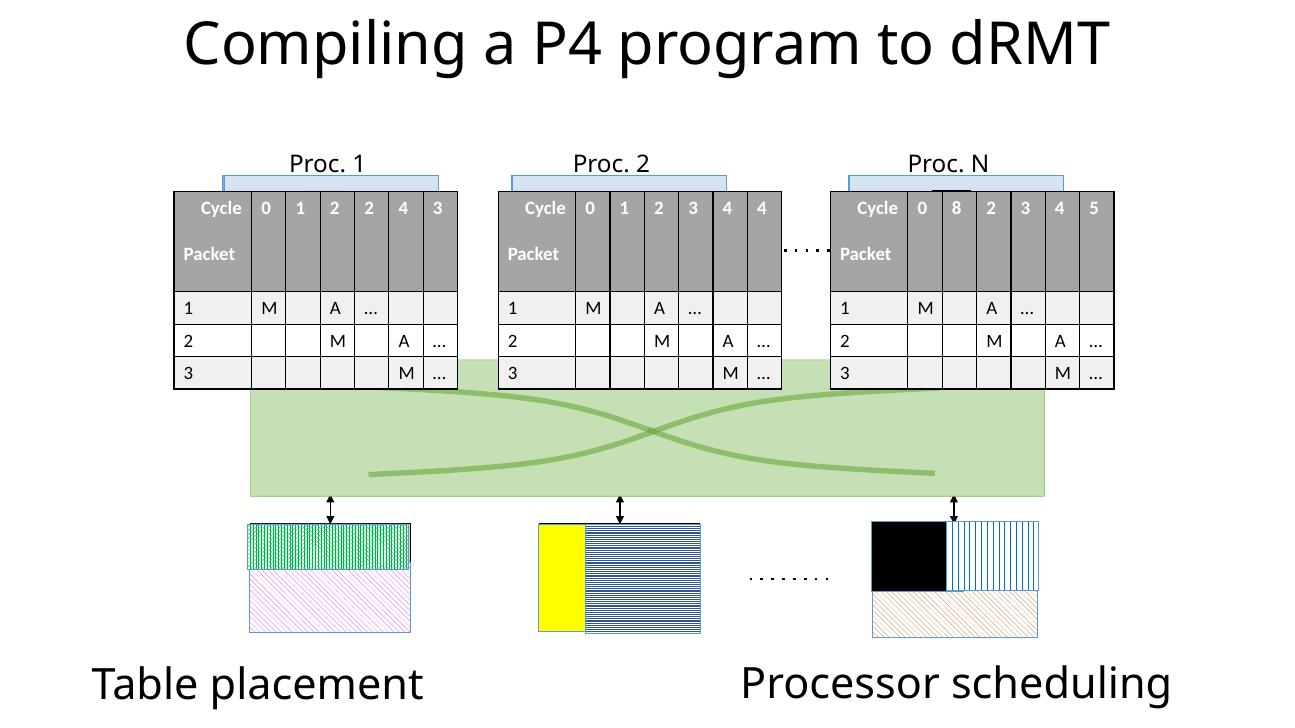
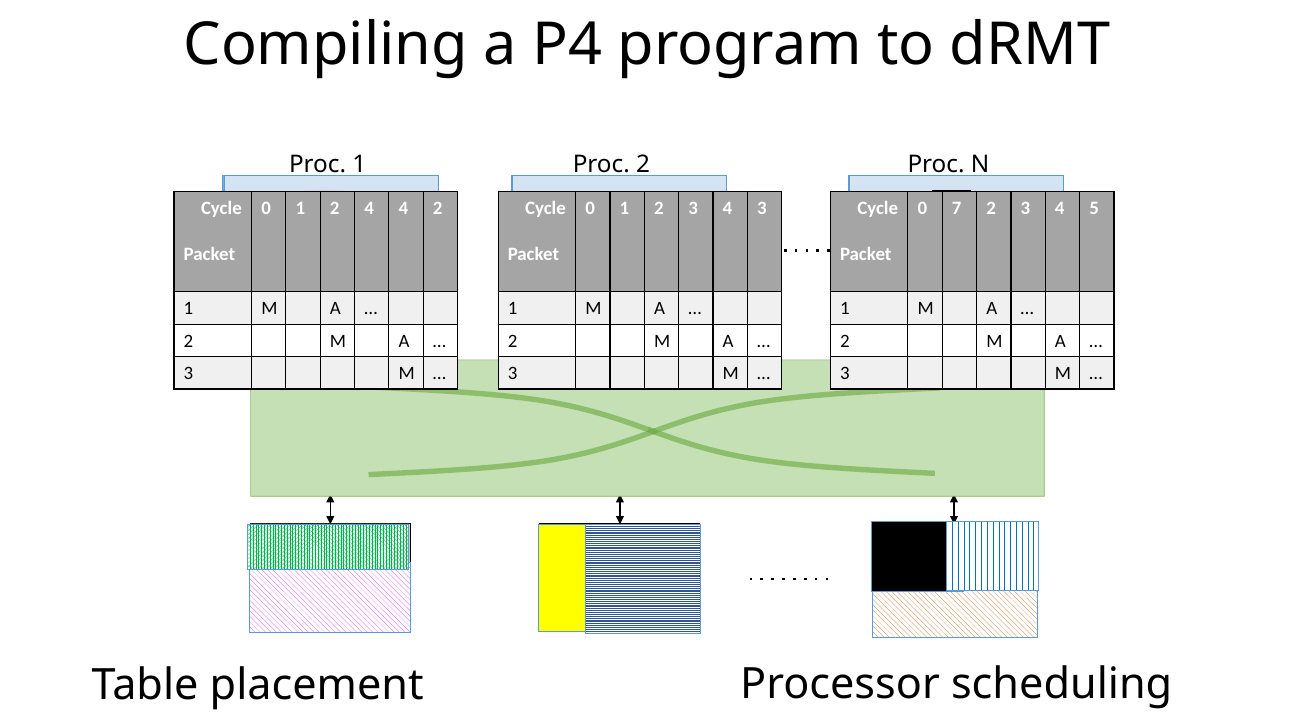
2 2: 2 -> 4
3 at (438, 208): 3 -> 2
4 4: 4 -> 3
8: 8 -> 7
